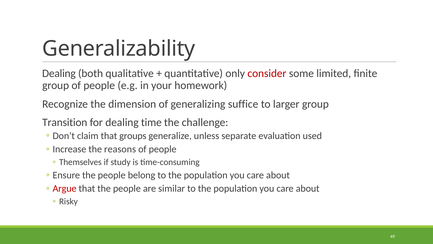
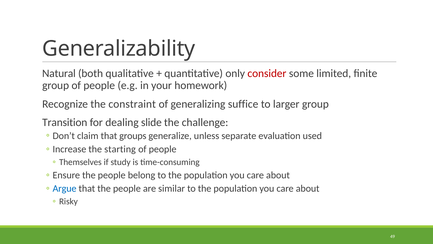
Dealing at (59, 73): Dealing -> Natural
dimension: dimension -> constraint
time: time -> slide
reasons: reasons -> starting
Argue colour: red -> blue
